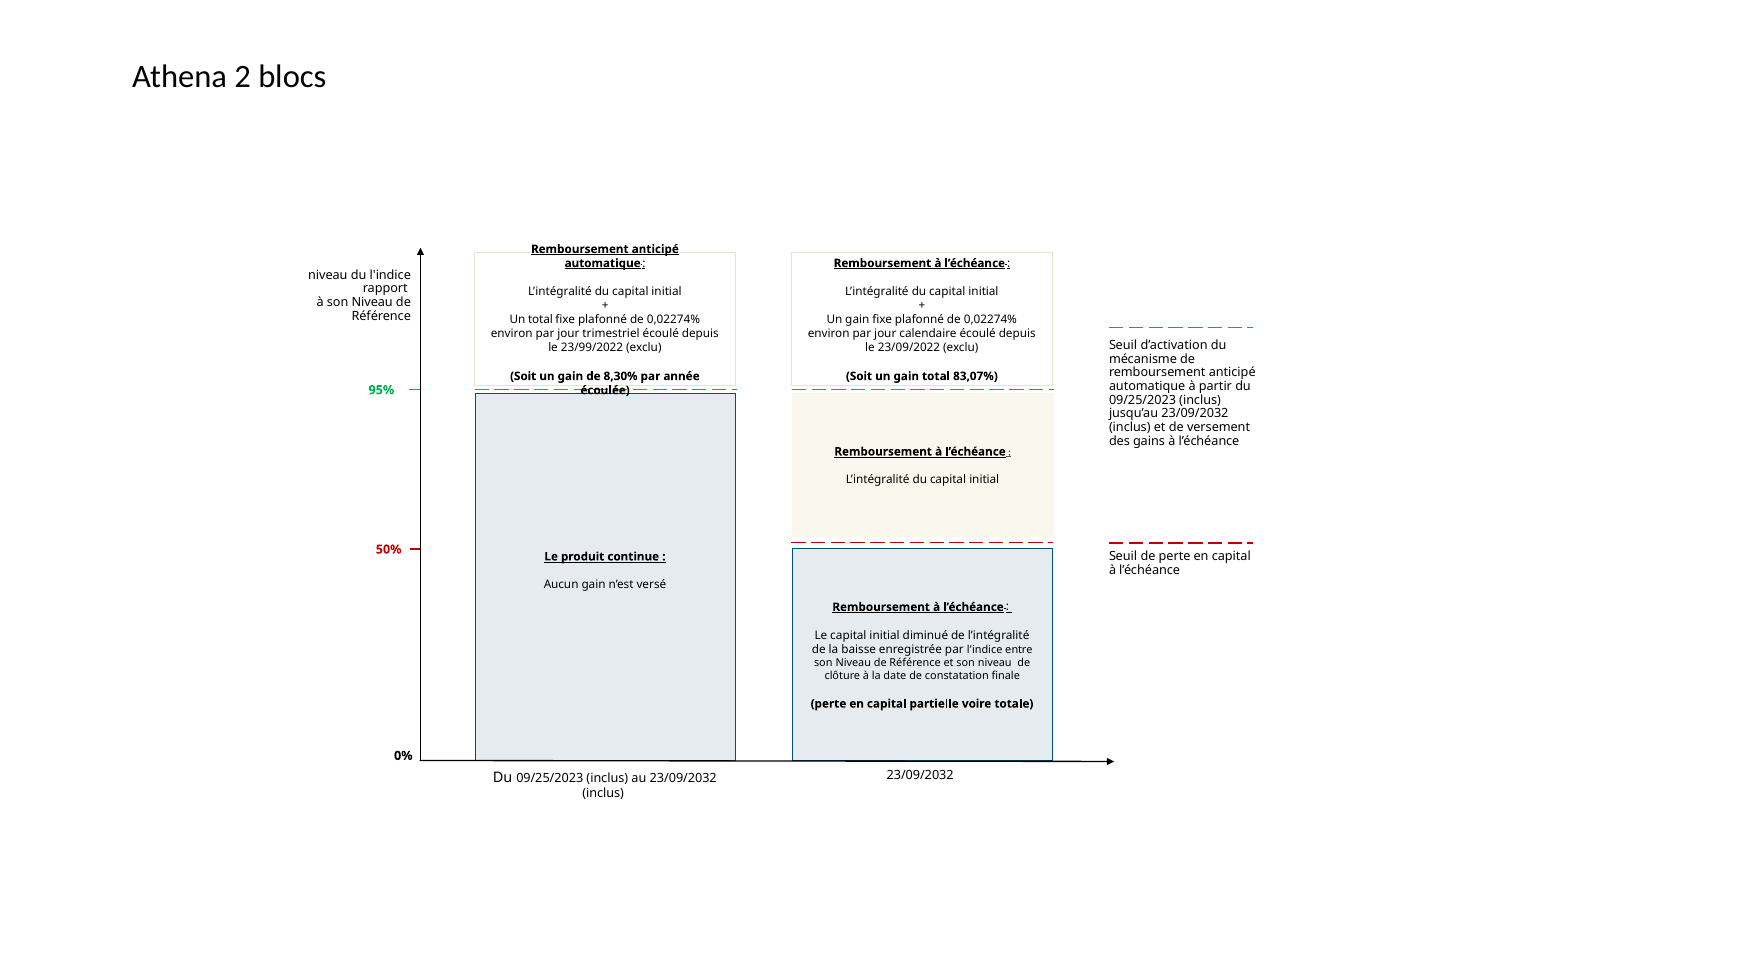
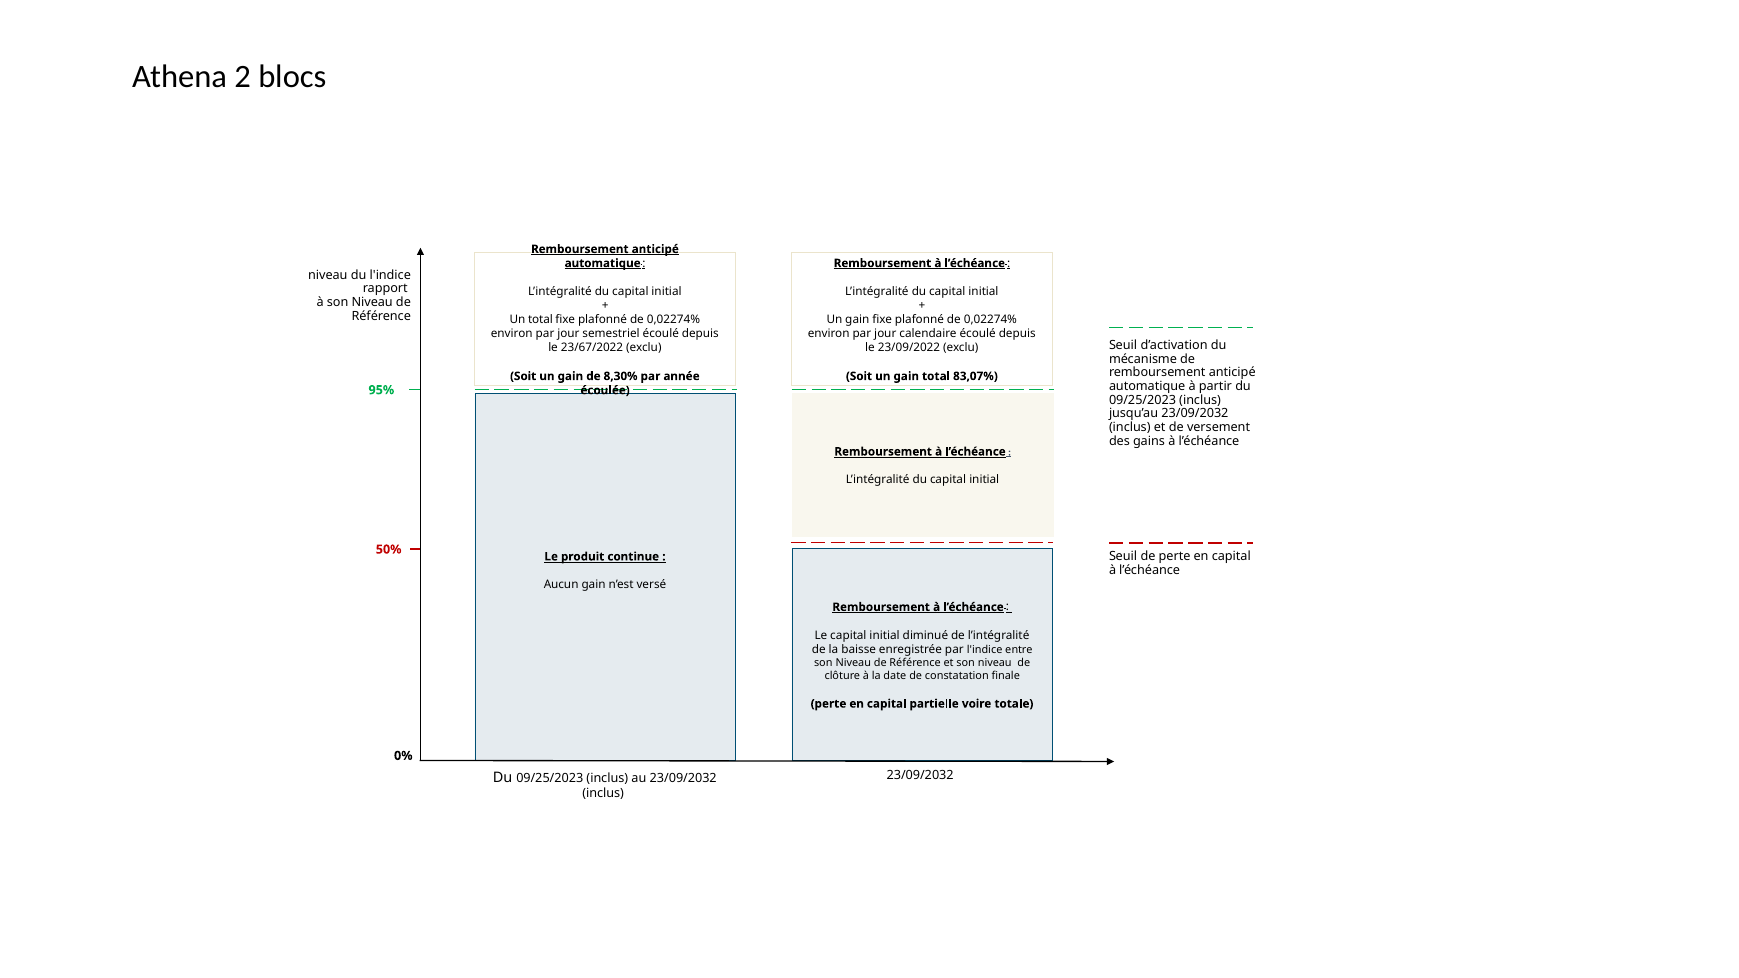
trimestriel: trimestriel -> semestriel
23/99/2022: 23/99/2022 -> 23/67/2022
